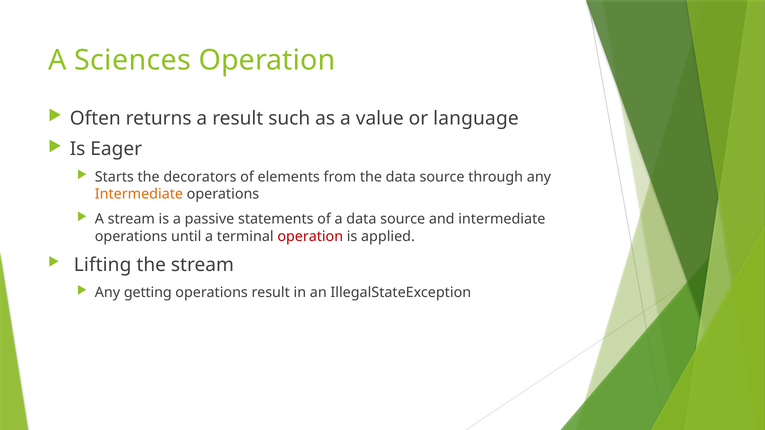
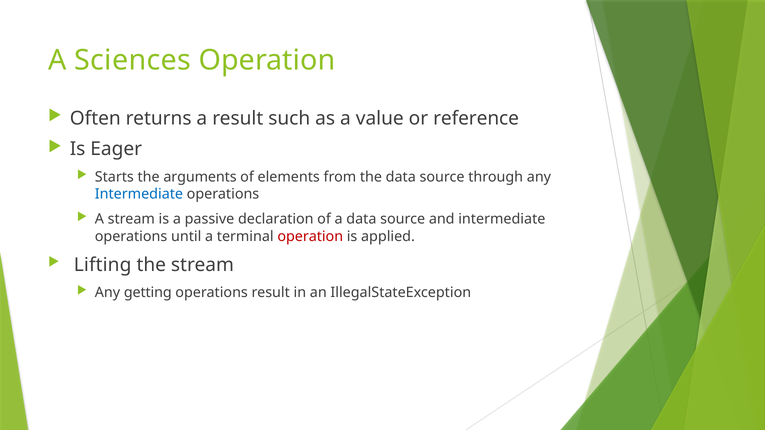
language: language -> reference
decorators: decorators -> arguments
Intermediate at (139, 194) colour: orange -> blue
statements: statements -> declaration
